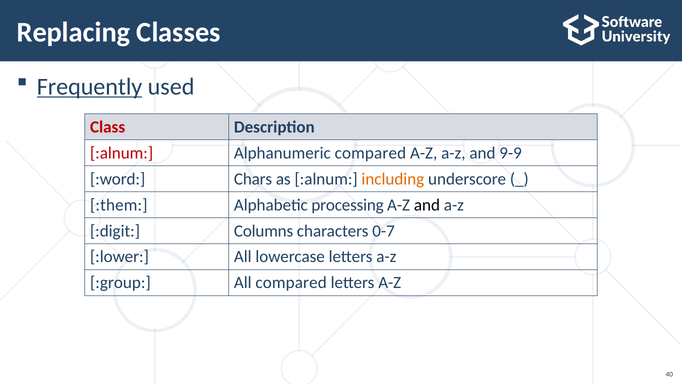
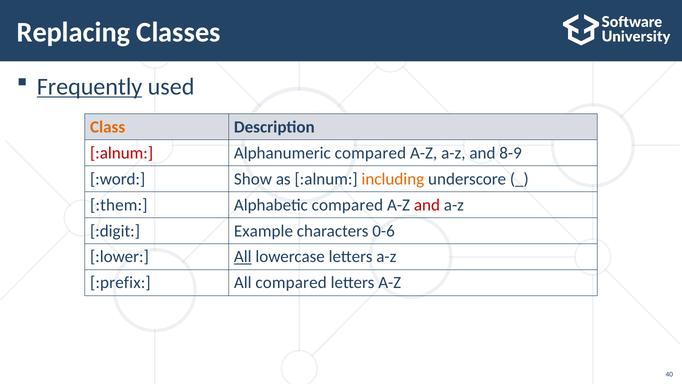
Class colour: red -> orange
9-9: 9-9 -> 8-9
Chars: Chars -> Show
Alphabetic processing: processing -> compared
and at (427, 205) colour: black -> red
Columns: Columns -> Example
0-7: 0-7 -> 0-6
All at (243, 257) underline: none -> present
:group: :group -> :prefix
